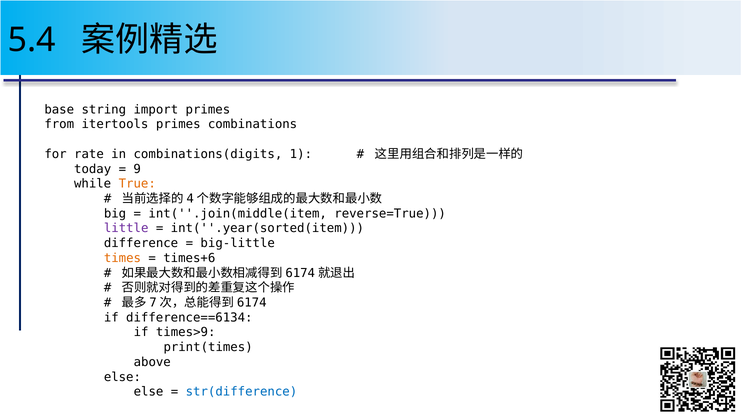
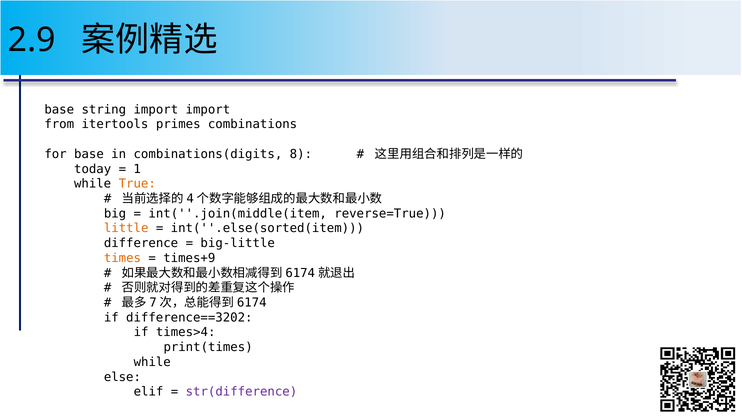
5.4: 5.4 -> 2.9
import primes: primes -> import
for rate: rate -> base
1: 1 -> 8
9: 9 -> 1
little colour: purple -> orange
int(''.year(sorted(item: int(''.year(sorted(item -> int(''.else(sorted(item
times+6: times+6 -> times+9
difference==6134: difference==6134 -> difference==3202
times>9: times>9 -> times>4
above at (152, 362): above -> while
else at (149, 391): else -> elif
str(difference colour: blue -> purple
